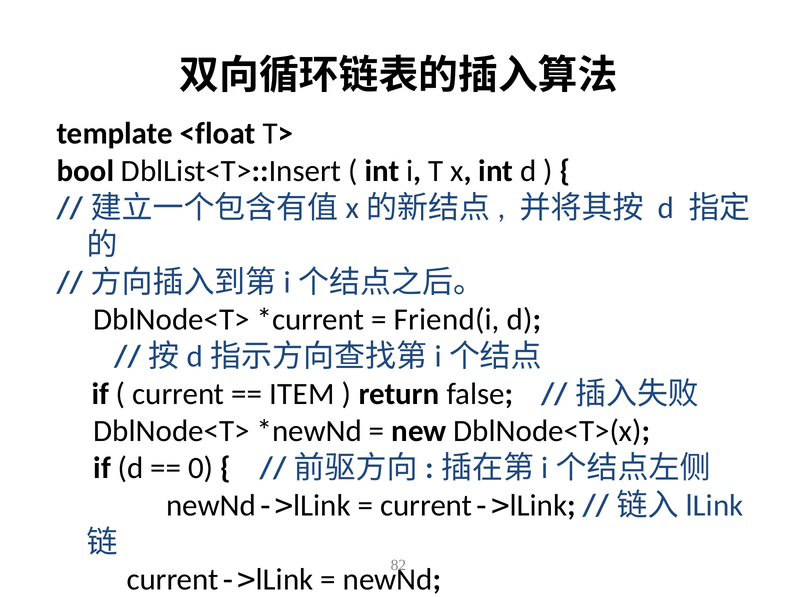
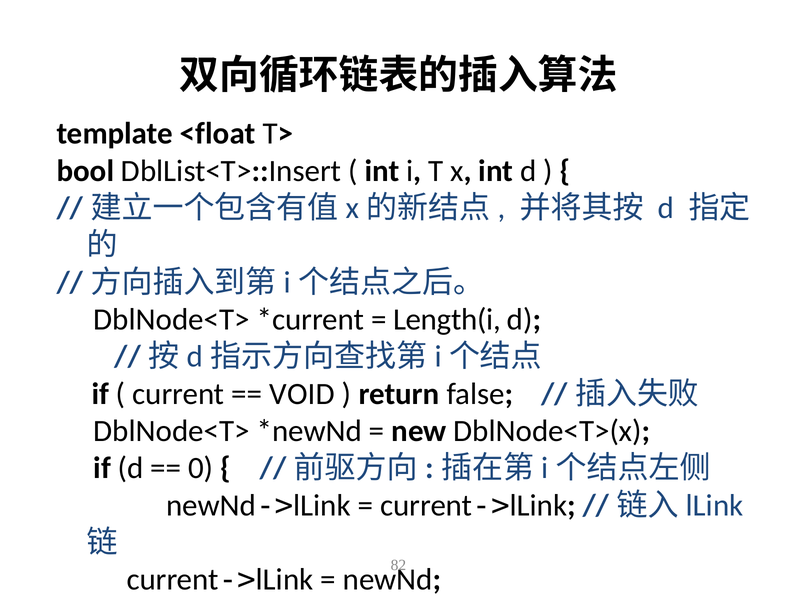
Friend(i: Friend(i -> Length(i
ITEM: ITEM -> VOID
